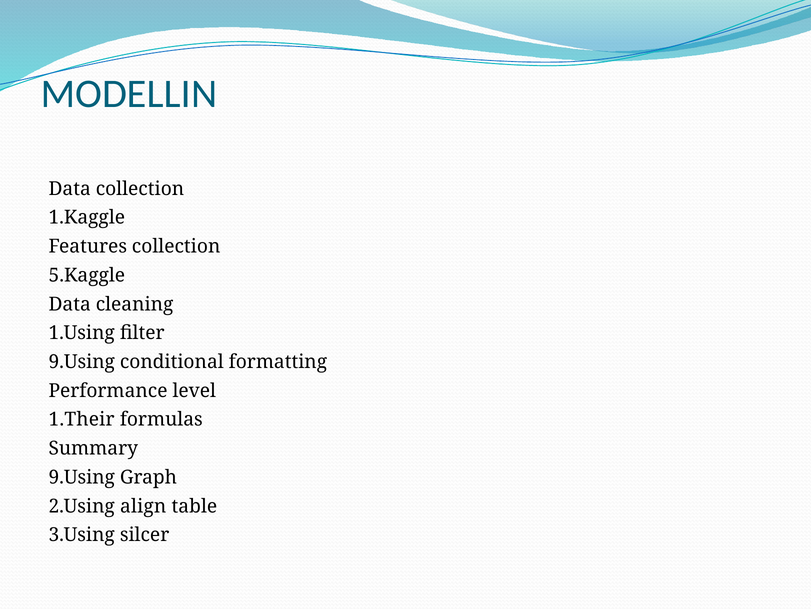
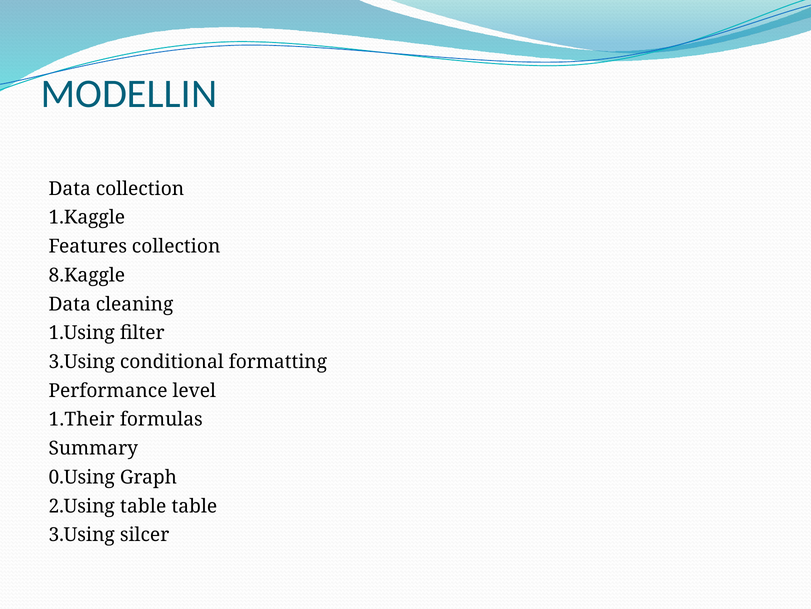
5.Kaggle: 5.Kaggle -> 8.Kaggle
9.Using at (82, 361): 9.Using -> 3.Using
9.Using at (82, 477): 9.Using -> 0.Using
2.Using align: align -> table
